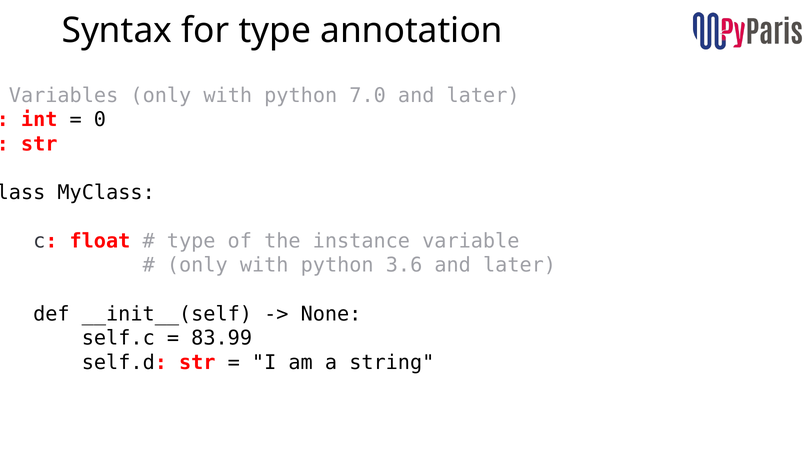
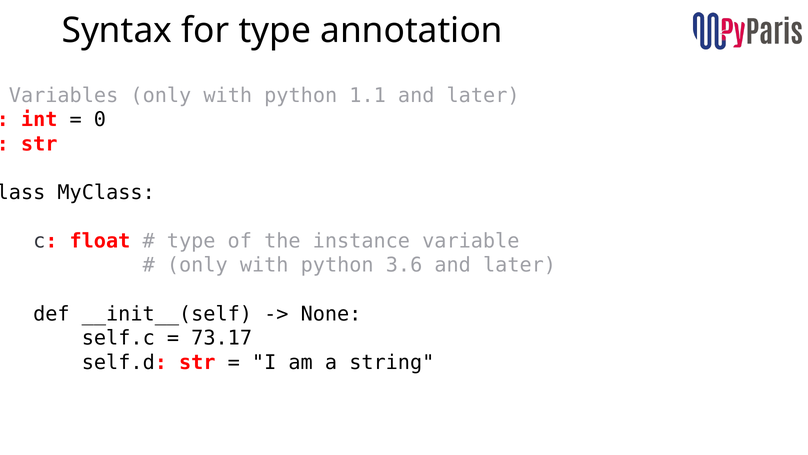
7.0: 7.0 -> 1.1
83.99: 83.99 -> 73.17
